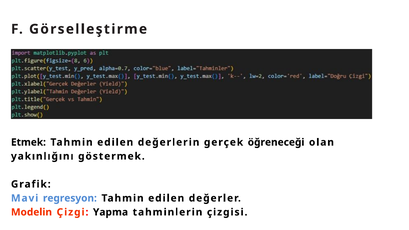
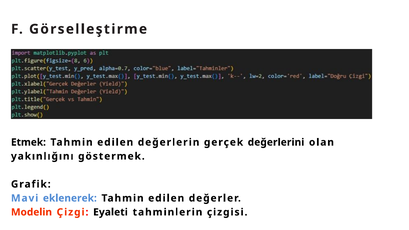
öğreneceği: öğreneceği -> değerlerini
regresyon: regresyon -> eklenerek
Yapma: Yapma -> Eyaleti
